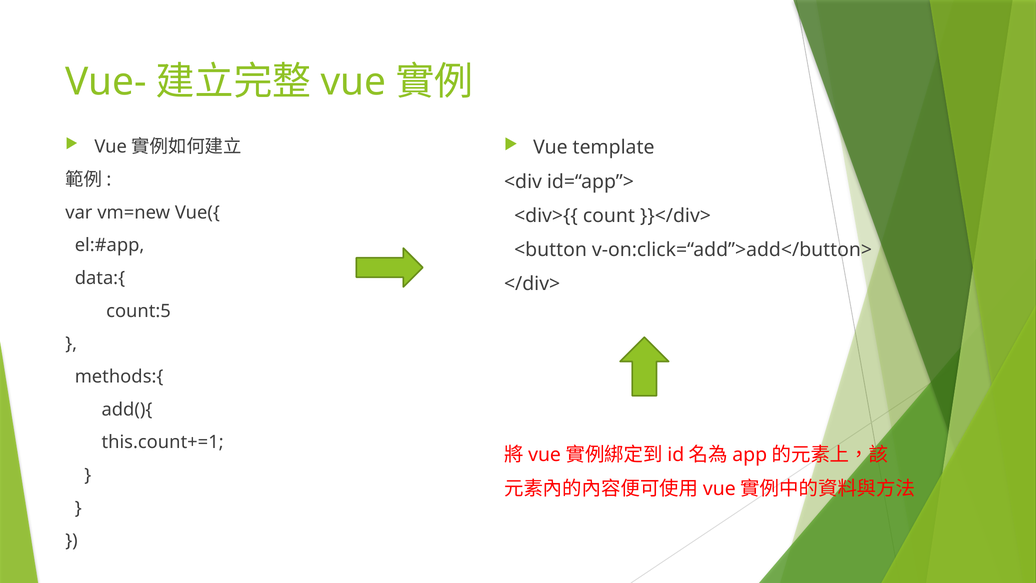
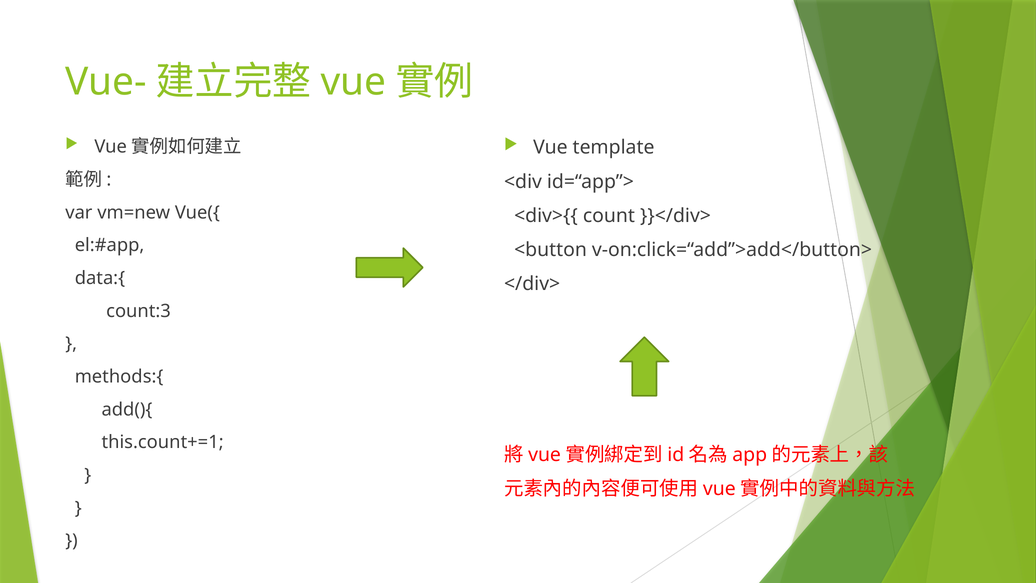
count:5: count:5 -> count:3
